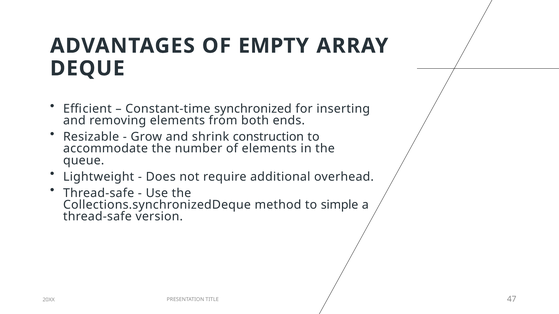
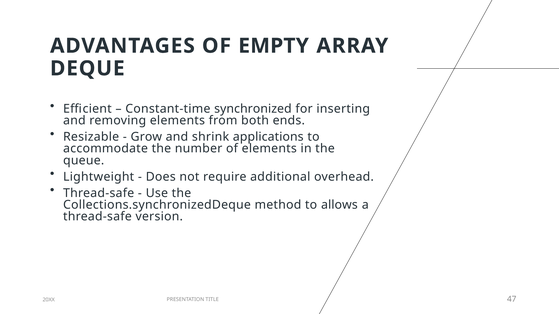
construction: construction -> applications
simple: simple -> allows
